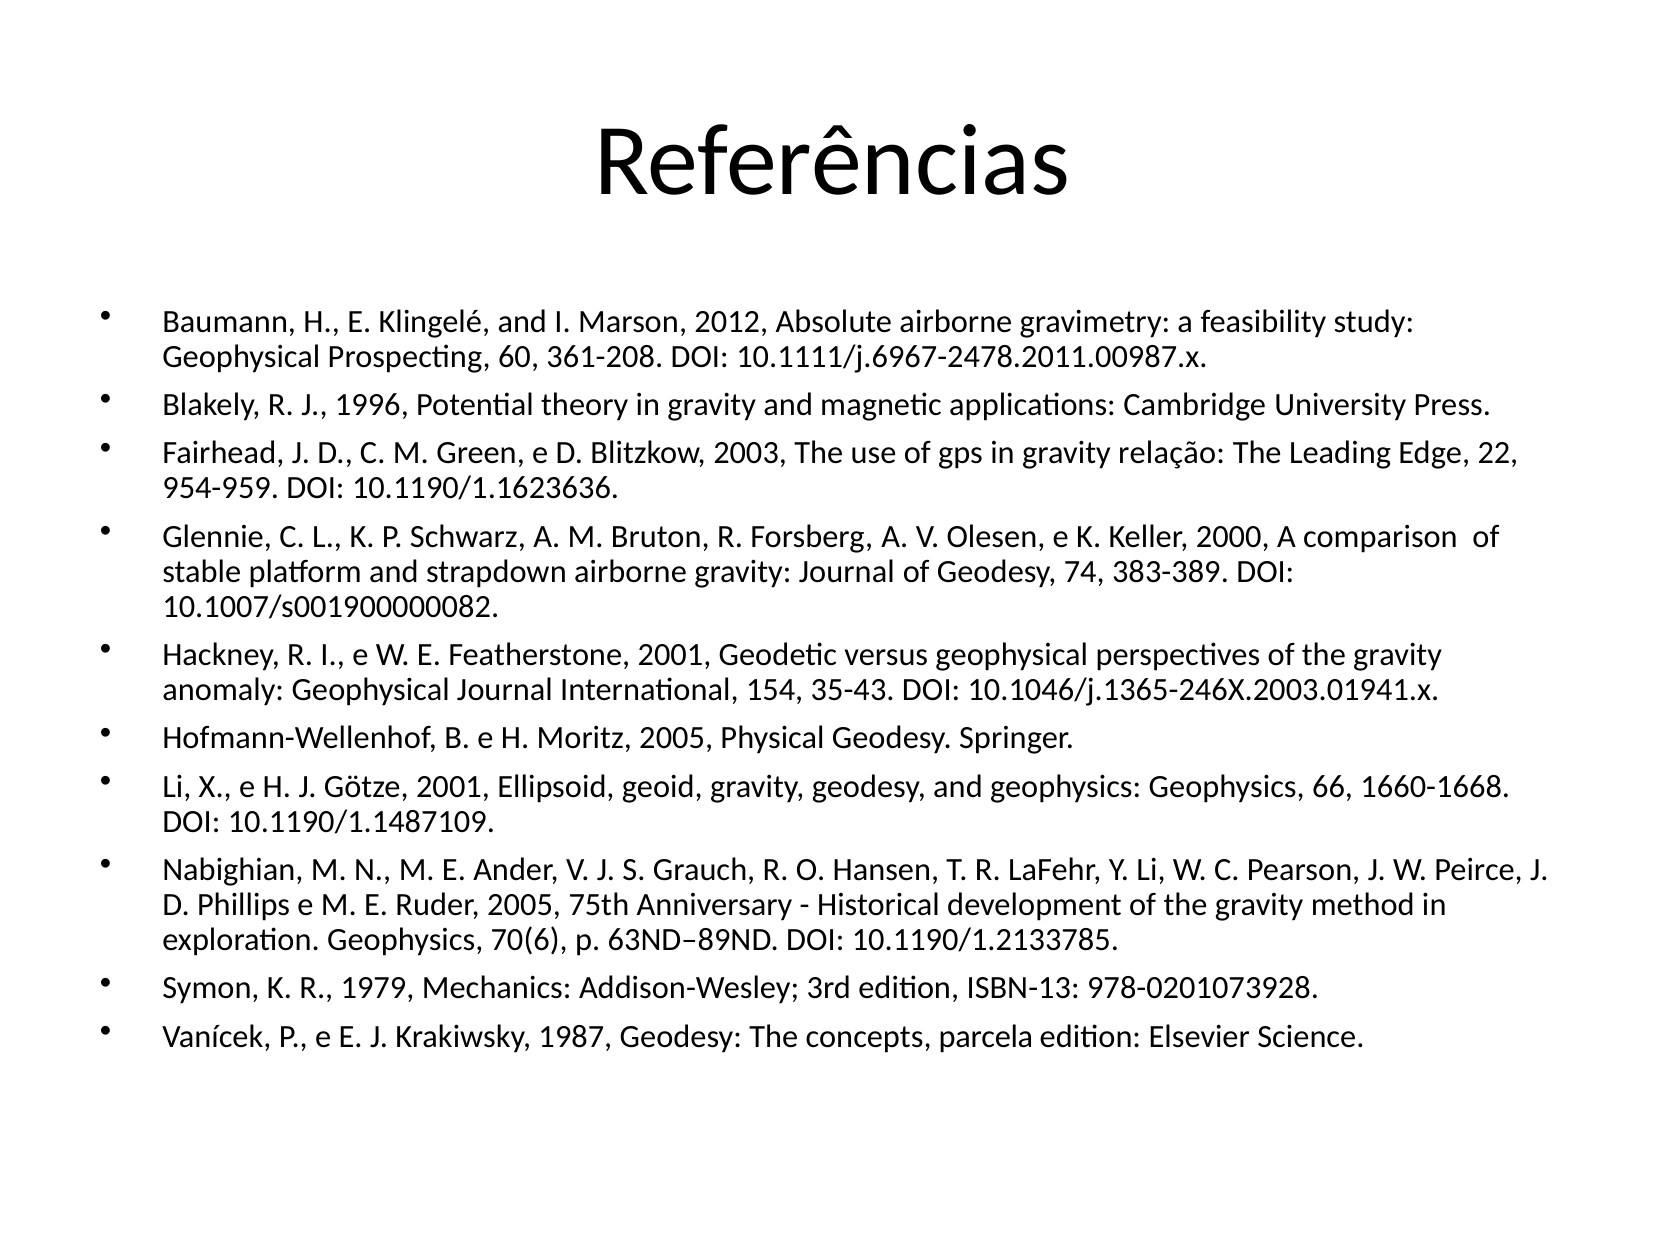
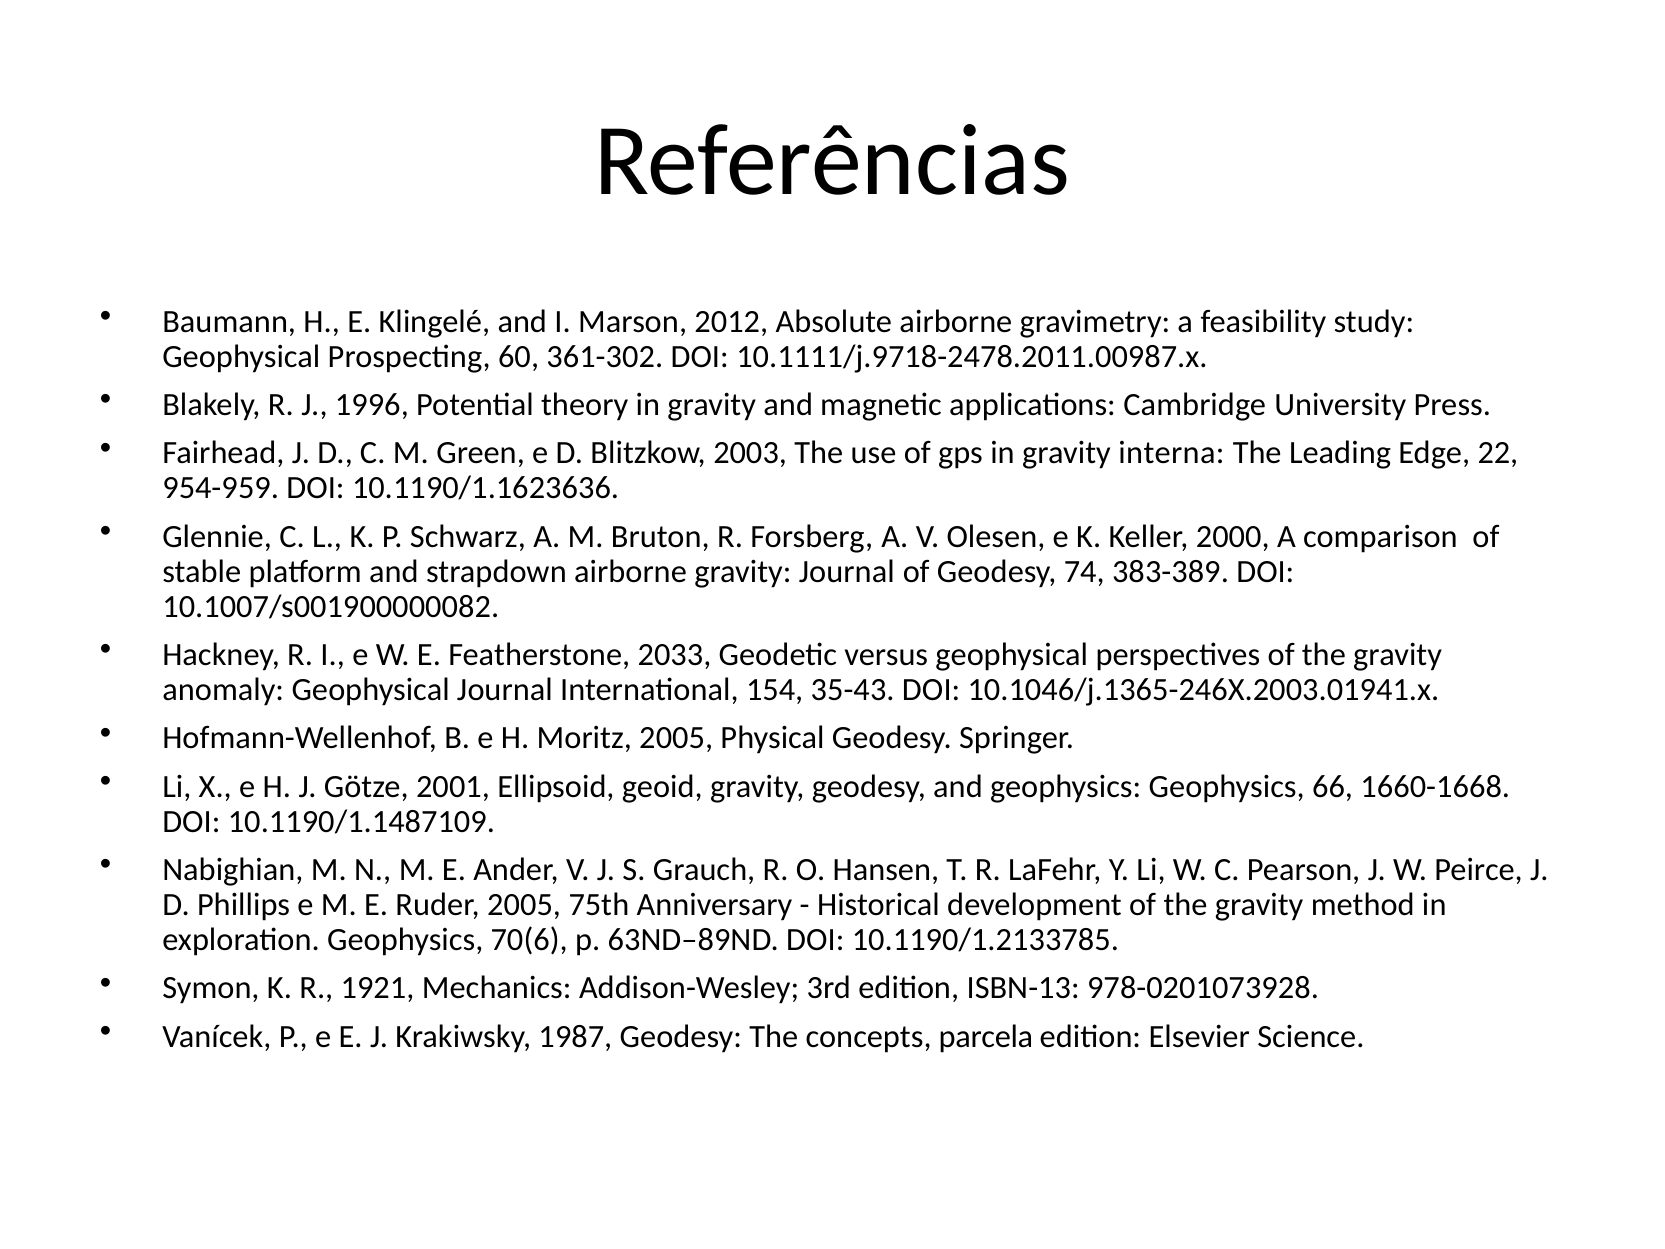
361-208: 361-208 -> 361-302
10.1111/j.6967-2478.2011.00987.x: 10.1111/j.6967-2478.2011.00987.x -> 10.1111/j.9718-2478.2011.00987.x
relação: relação -> interna
Featherstone 2001: 2001 -> 2033
1979: 1979 -> 1921
